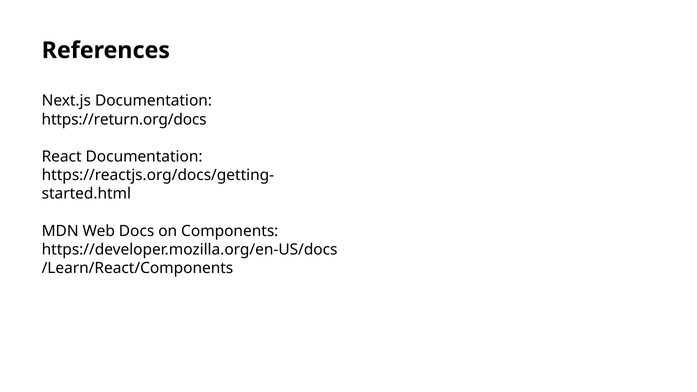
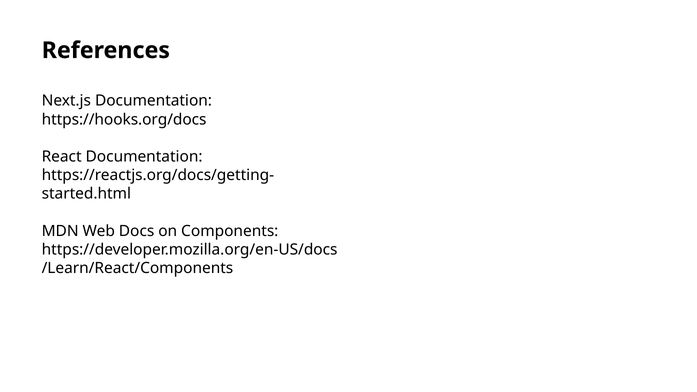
https://return.org/docs: https://return.org/docs -> https://hooks.org/docs
